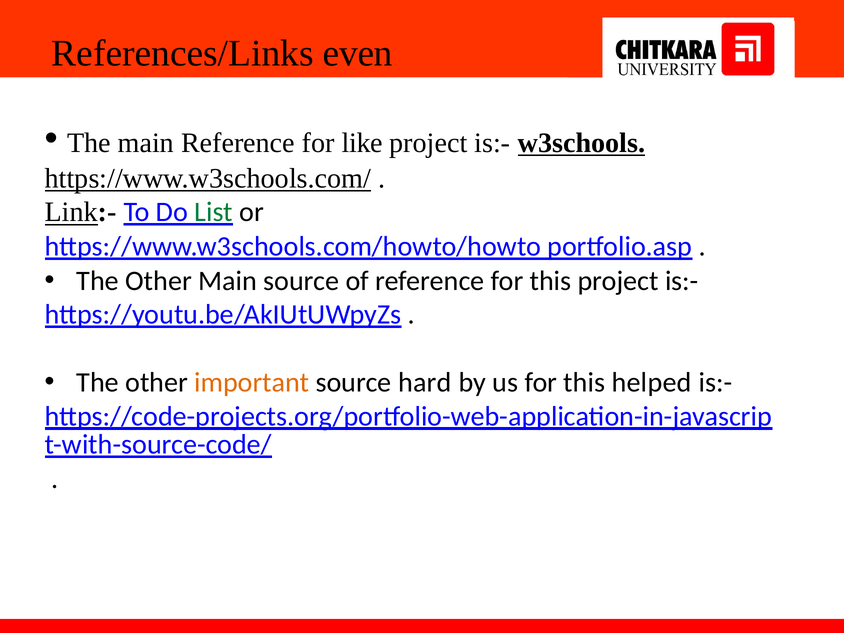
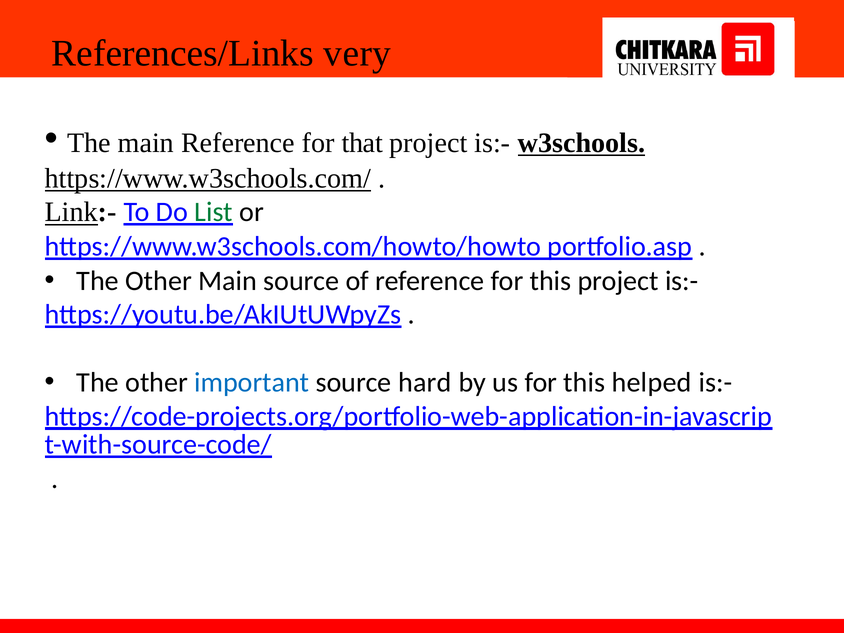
even: even -> very
like: like -> that
important colour: orange -> blue
